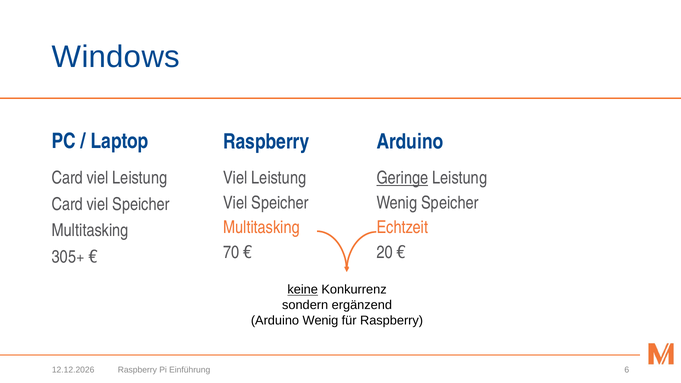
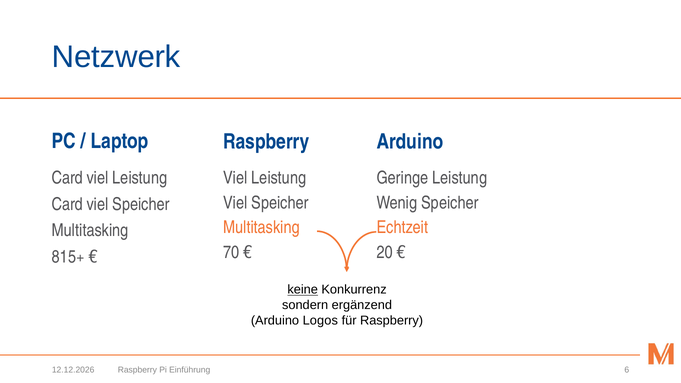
Windows: Windows -> Netzwerk
Geringe underline: present -> none
305+: 305+ -> 815+
Arduino Wenig: Wenig -> Logos
